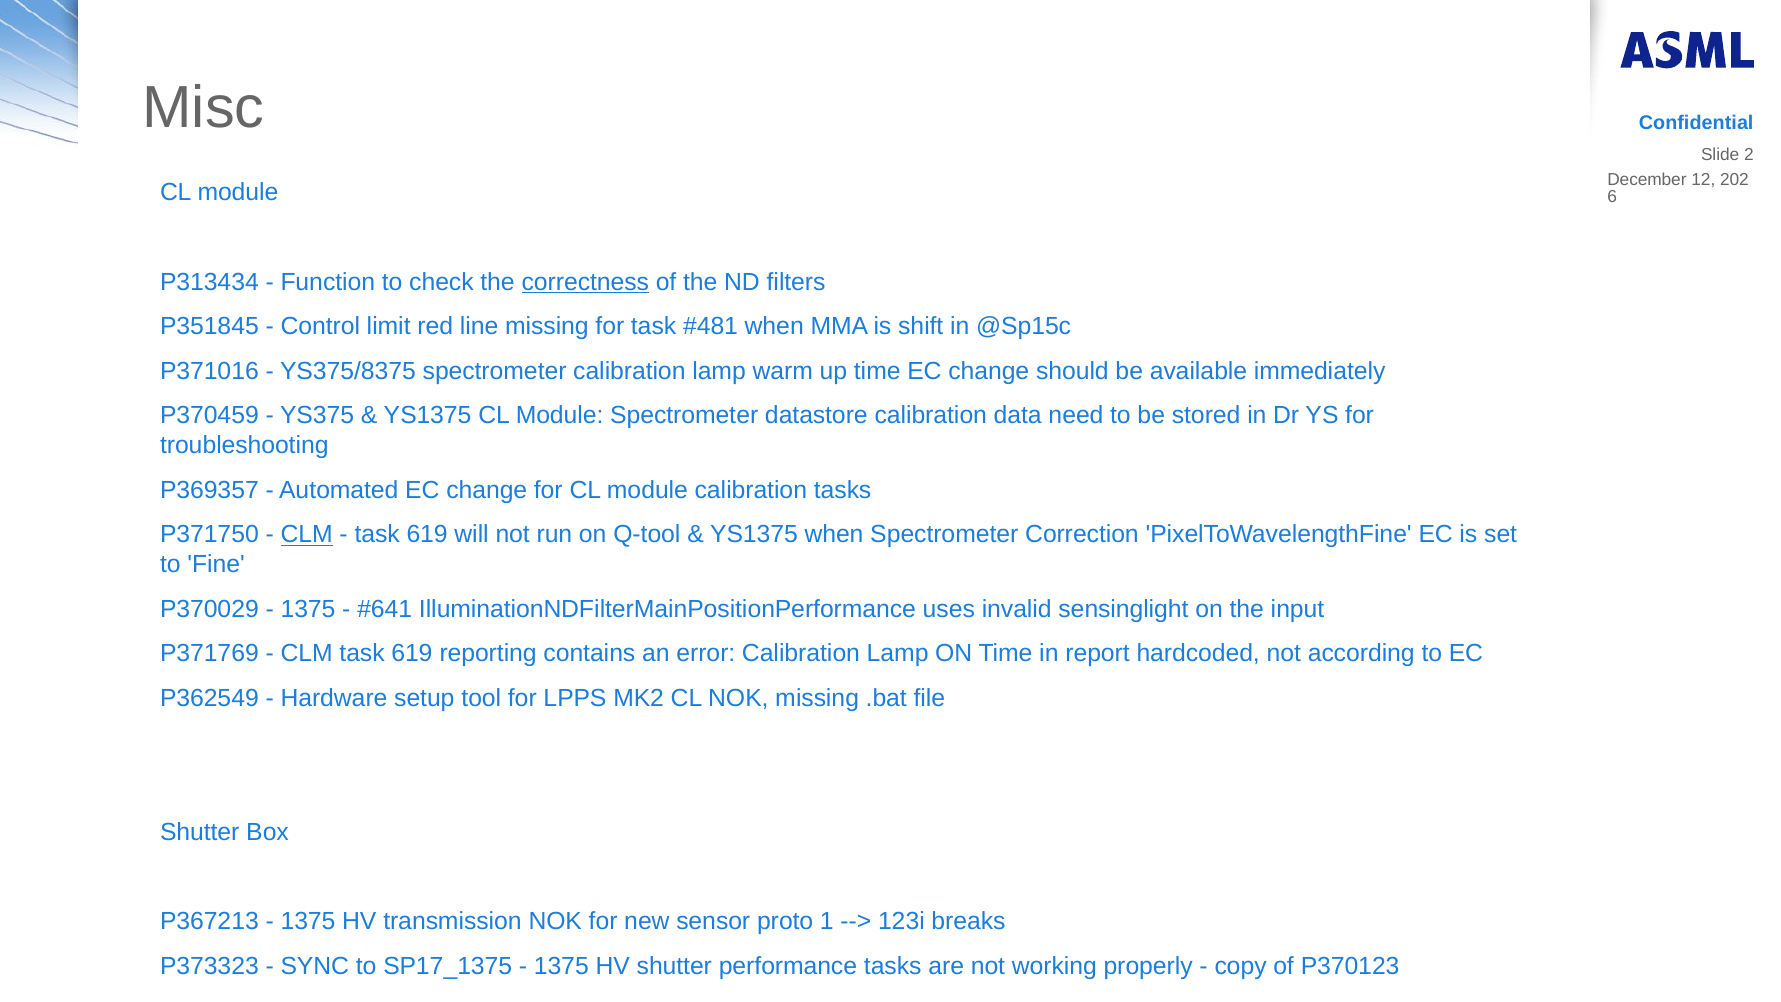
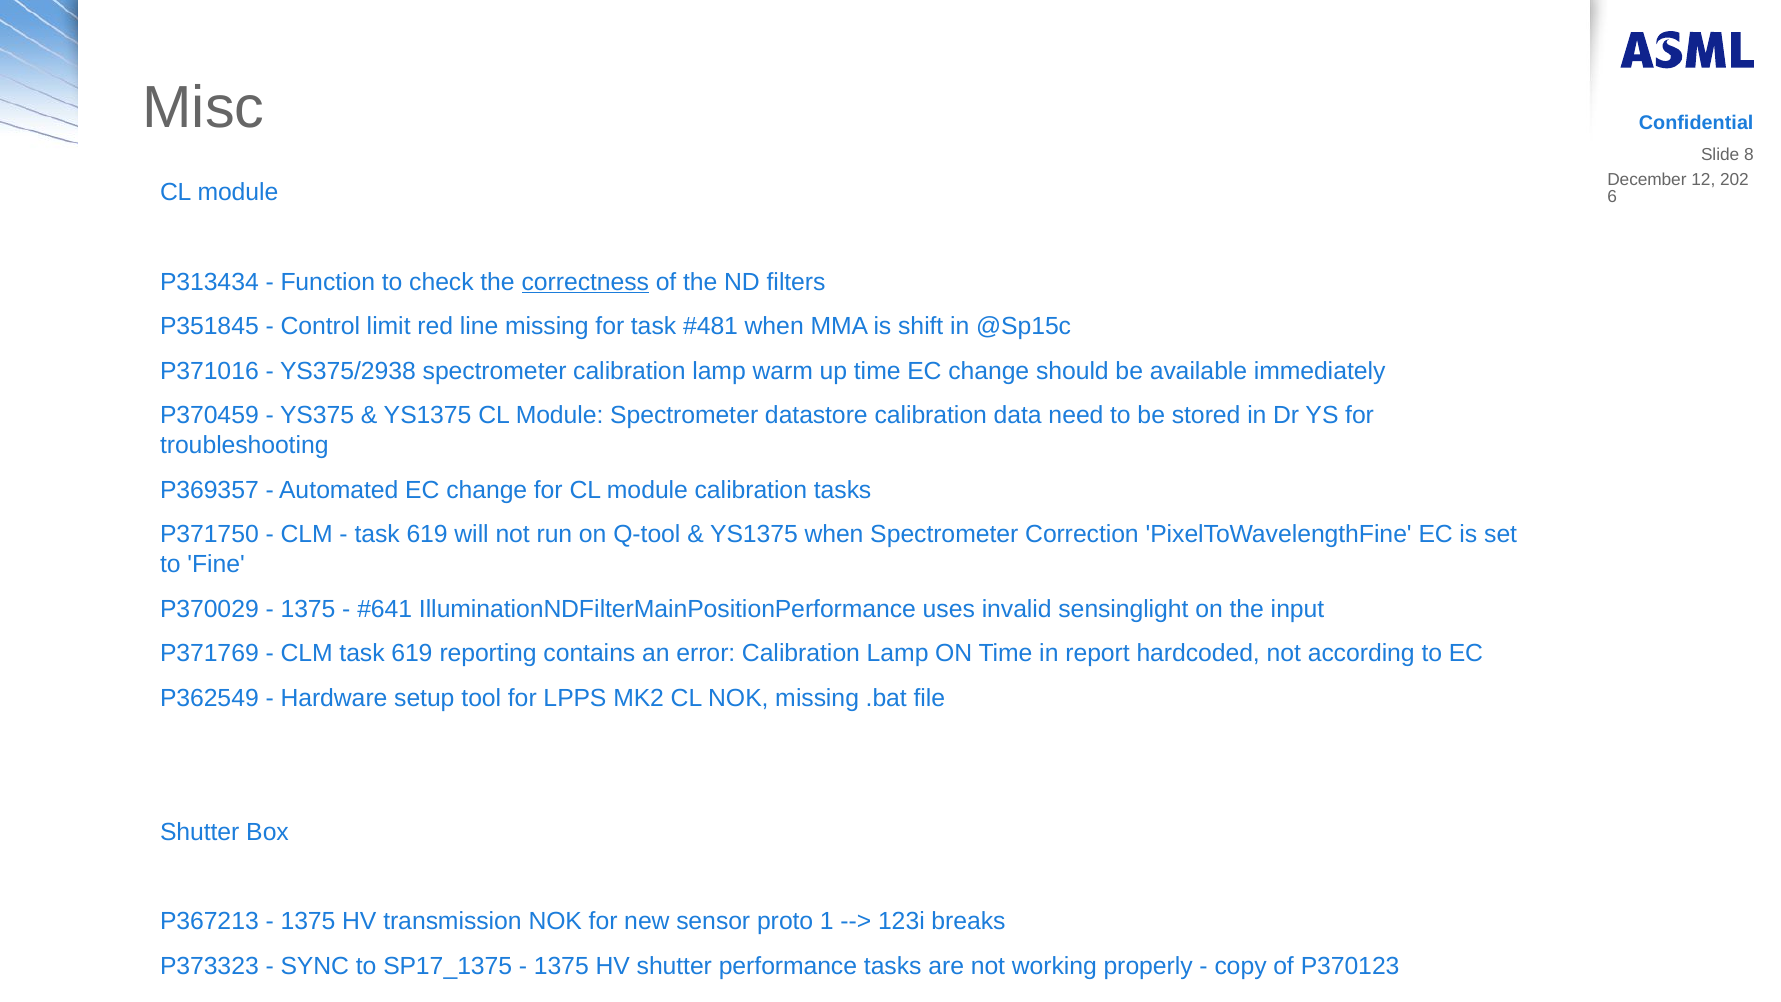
2: 2 -> 8
YS375/8375: YS375/8375 -> YS375/2938
CLM at (307, 535) underline: present -> none
